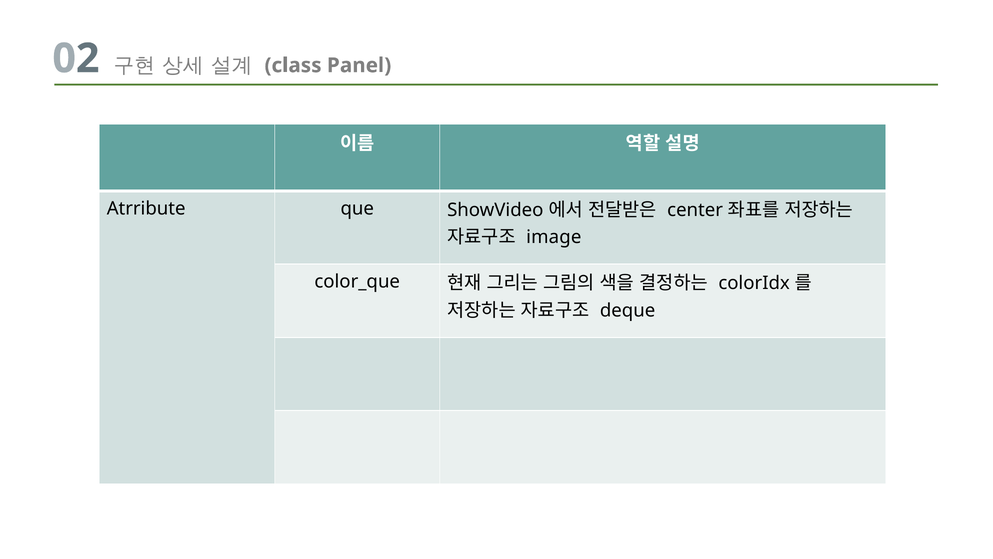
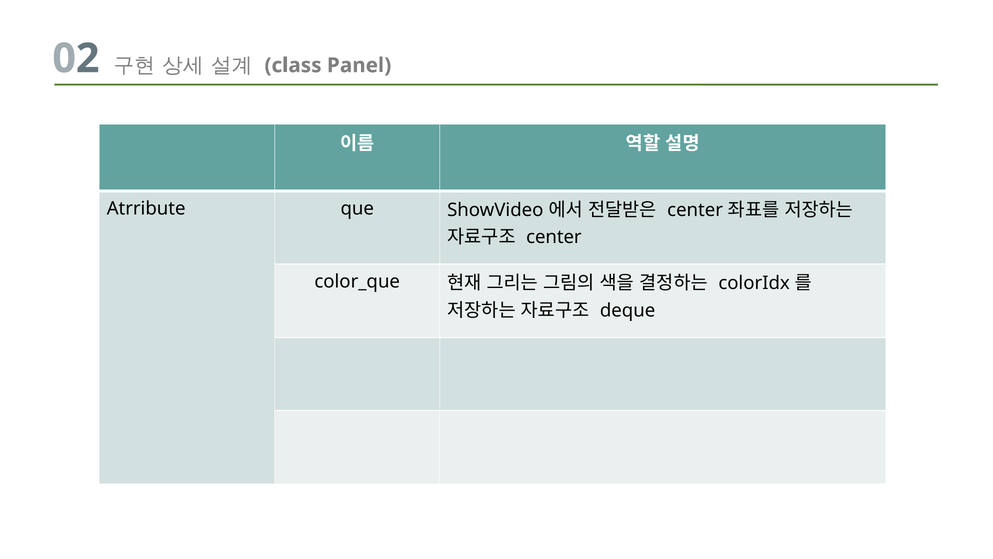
image at (554, 237): image -> center
